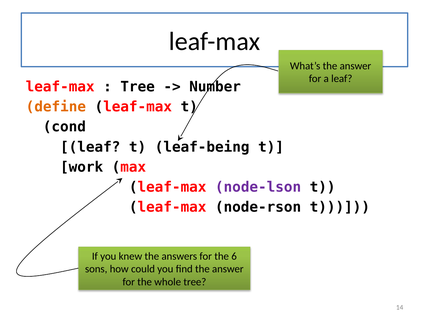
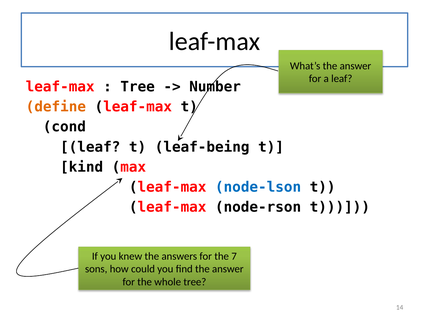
work: work -> kind
node-lson colour: purple -> blue
6: 6 -> 7
